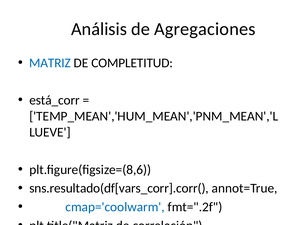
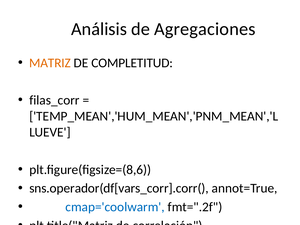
MATRIZ colour: blue -> orange
está_corr: está_corr -> filas_corr
sns.resultado(df[vars_corr].corr(: sns.resultado(df[vars_corr].corr( -> sns.operador(df[vars_corr].corr(
